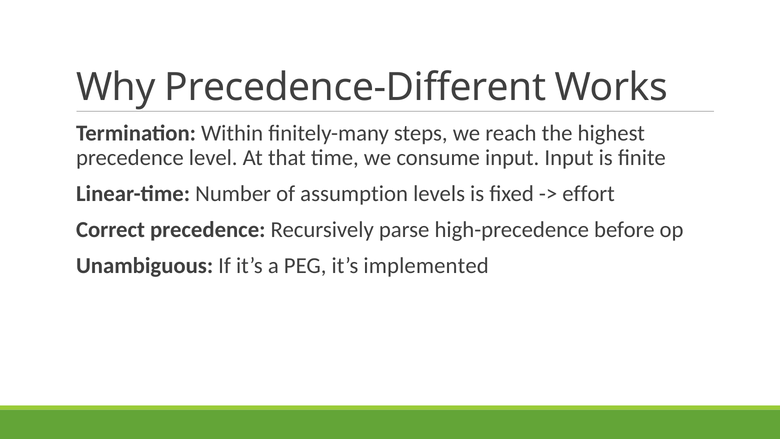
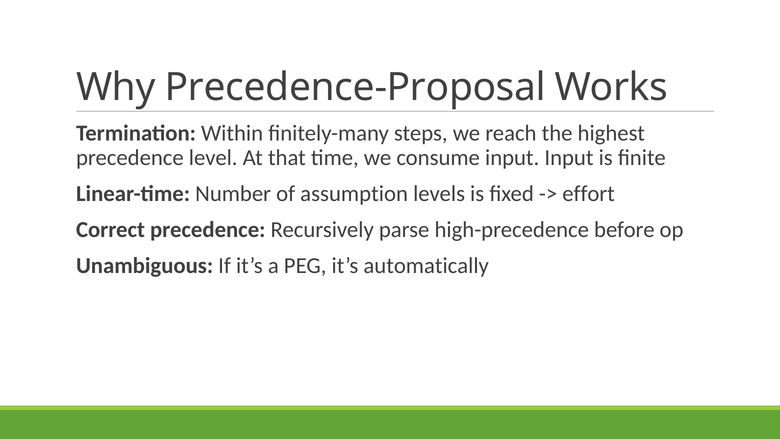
Precedence-Different: Precedence-Different -> Precedence-Proposal
implemented: implemented -> automatically
